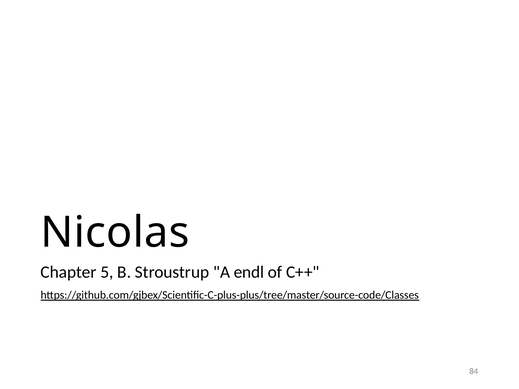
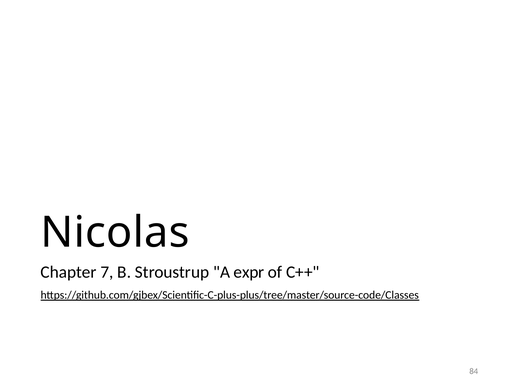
5: 5 -> 7
endl: endl -> expr
